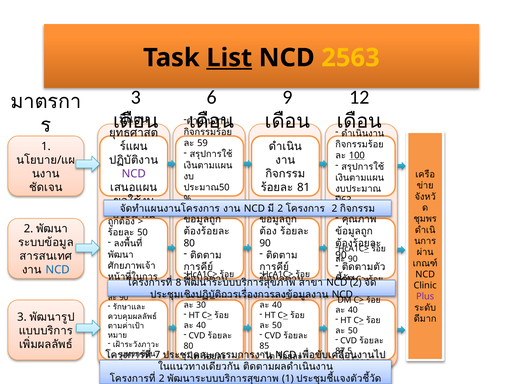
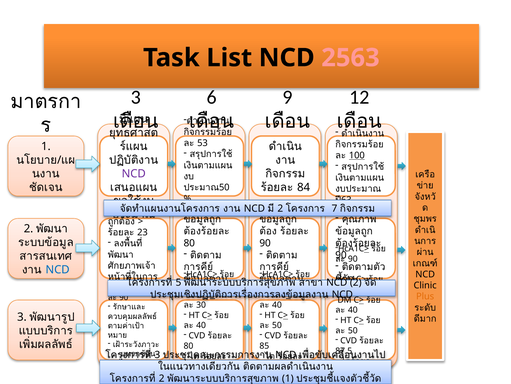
List underline: present -> none
2563 colour: yellow -> pink
59: 59 -> 53
81: 81 -> 84
2 at (334, 208): 2 -> 7
50 at (142, 232): 50 -> 23
8: 8 -> 5
Plus colour: purple -> orange
7 at (157, 354): 7 -> 3
